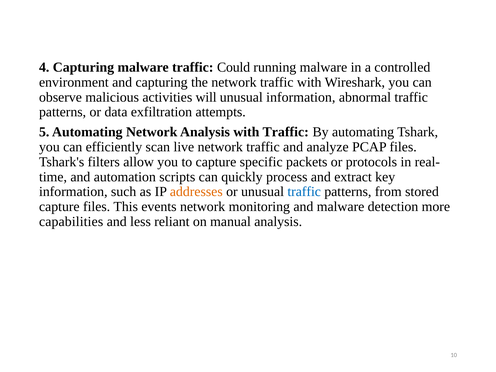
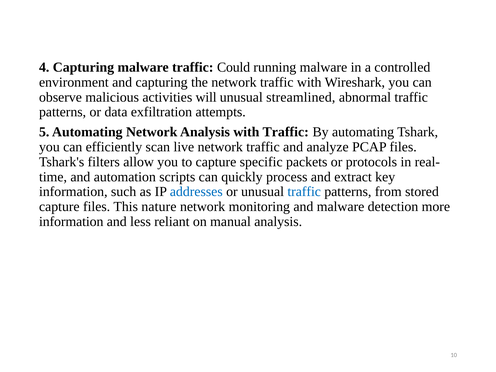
unusual information: information -> streamlined
addresses colour: orange -> blue
events: events -> nature
capabilities at (71, 222): capabilities -> information
